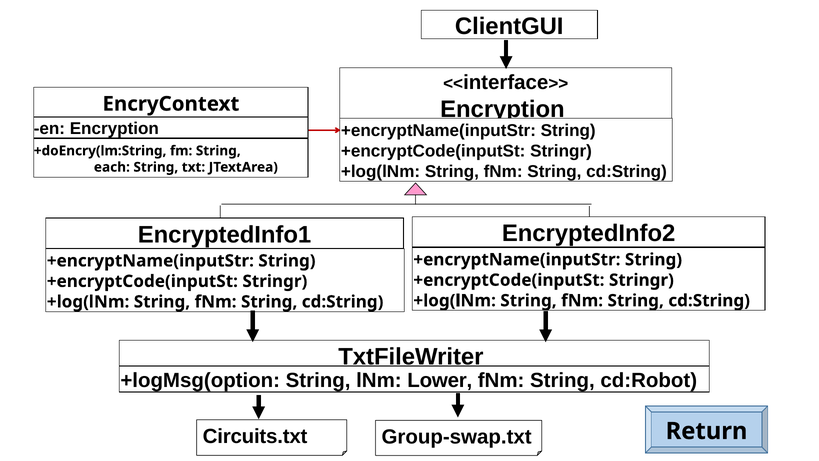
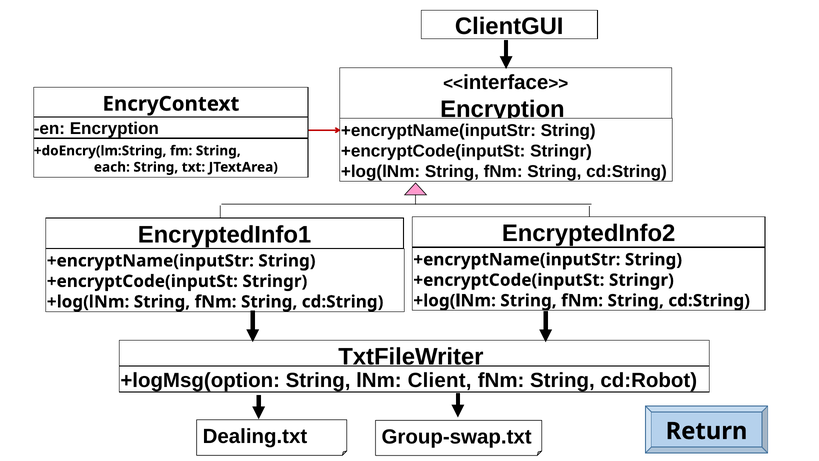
Lower: Lower -> Client
Circuits.txt: Circuits.txt -> Dealing.txt
